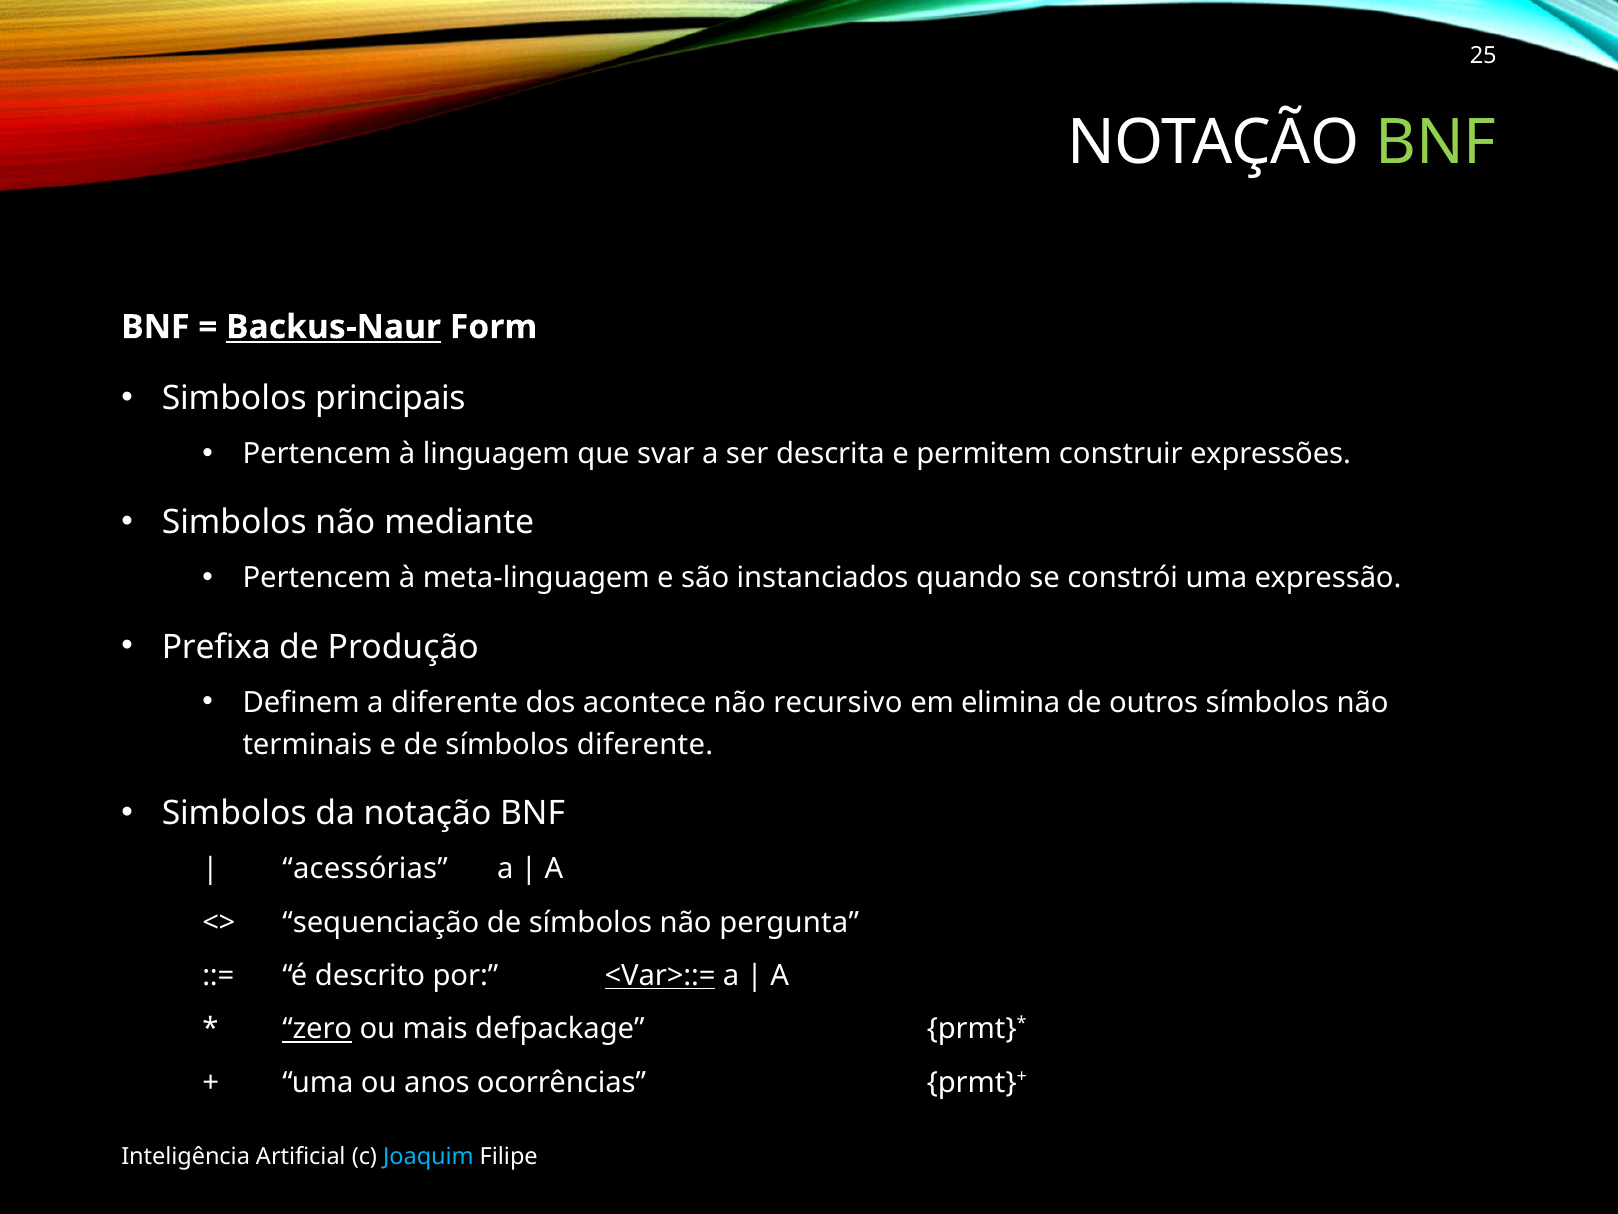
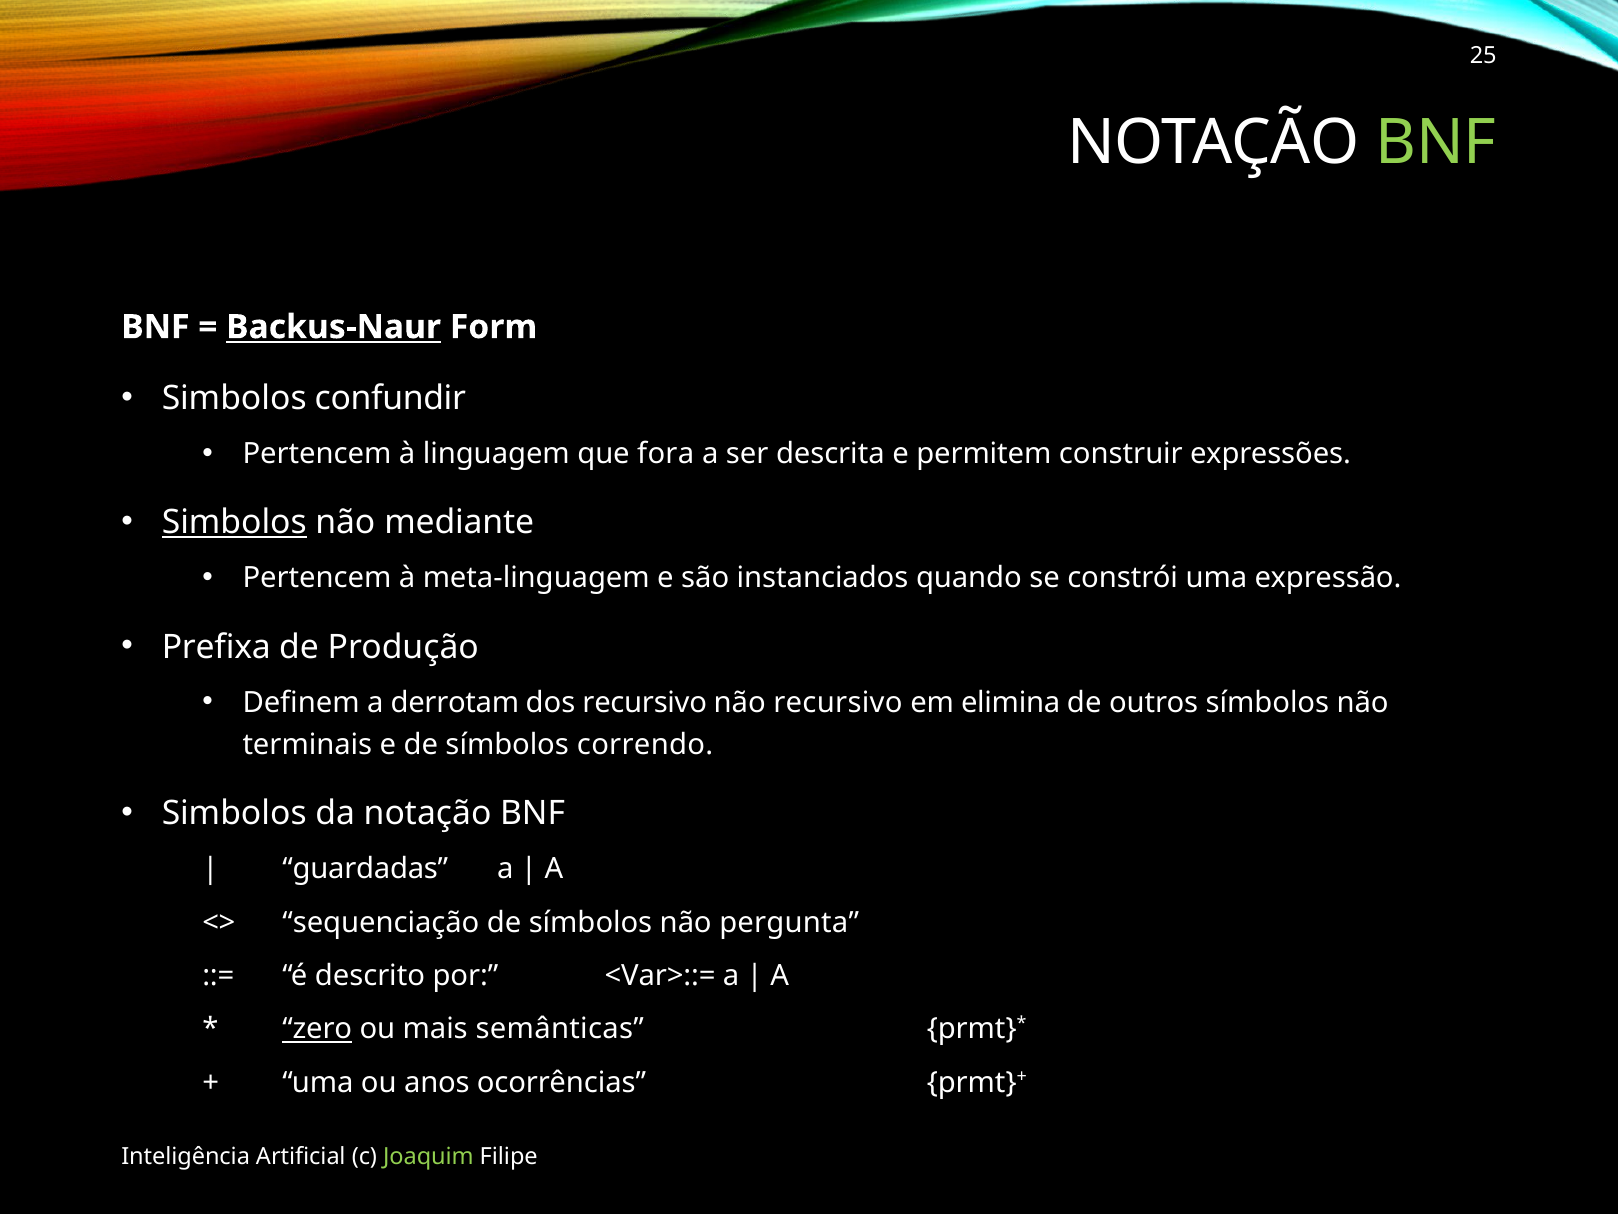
principais: principais -> confundir
svar: svar -> fora
Simbolos at (234, 522) underline: none -> present
a diferente: diferente -> derrotam
dos acontece: acontece -> recursivo
símbolos diferente: diferente -> correndo
acessórias: acessórias -> guardadas
<Var>::= underline: present -> none
defpackage: defpackage -> semânticas
Joaquim colour: light blue -> light green
